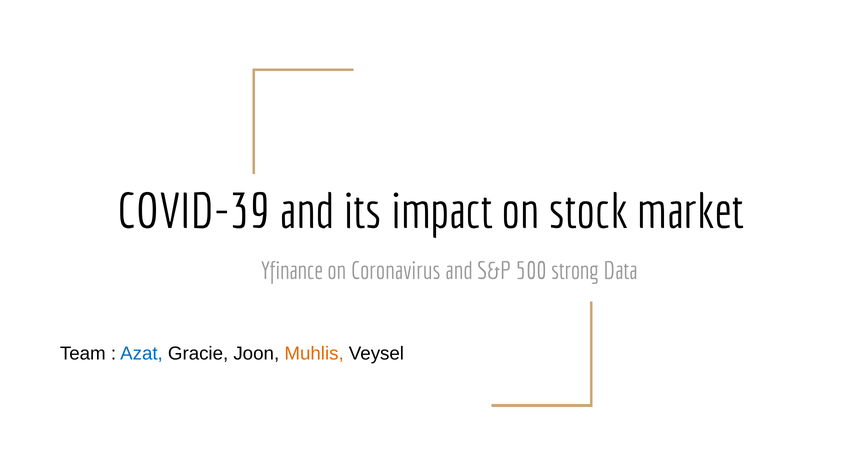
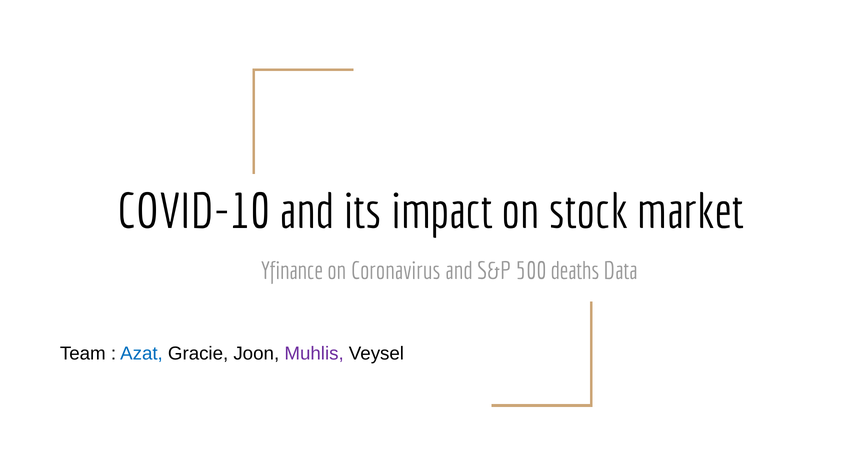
COVID-39: COVID-39 -> COVID-10
strong: strong -> deaths
Muhlis colour: orange -> purple
